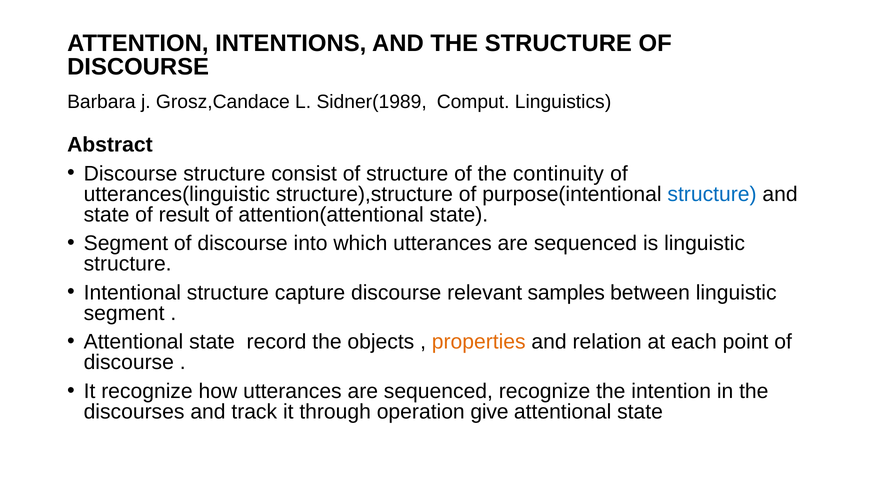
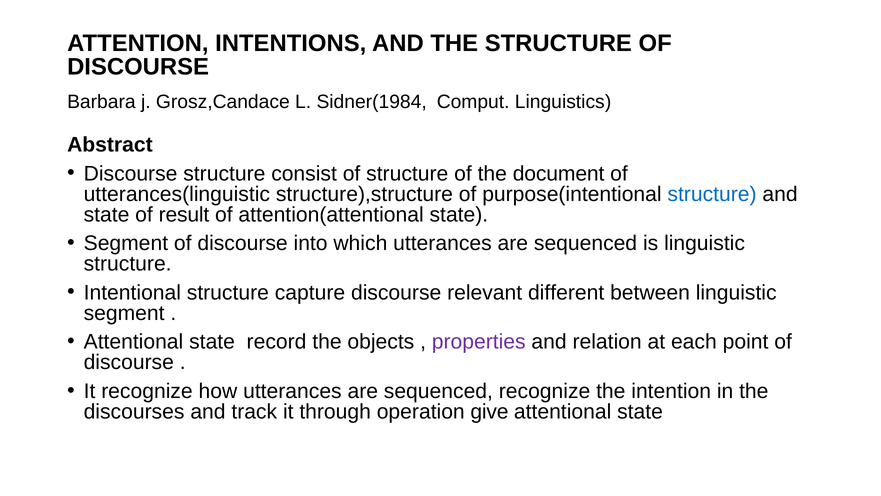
Sidner(1989: Sidner(1989 -> Sidner(1984
continuity: continuity -> document
samples: samples -> different
properties colour: orange -> purple
